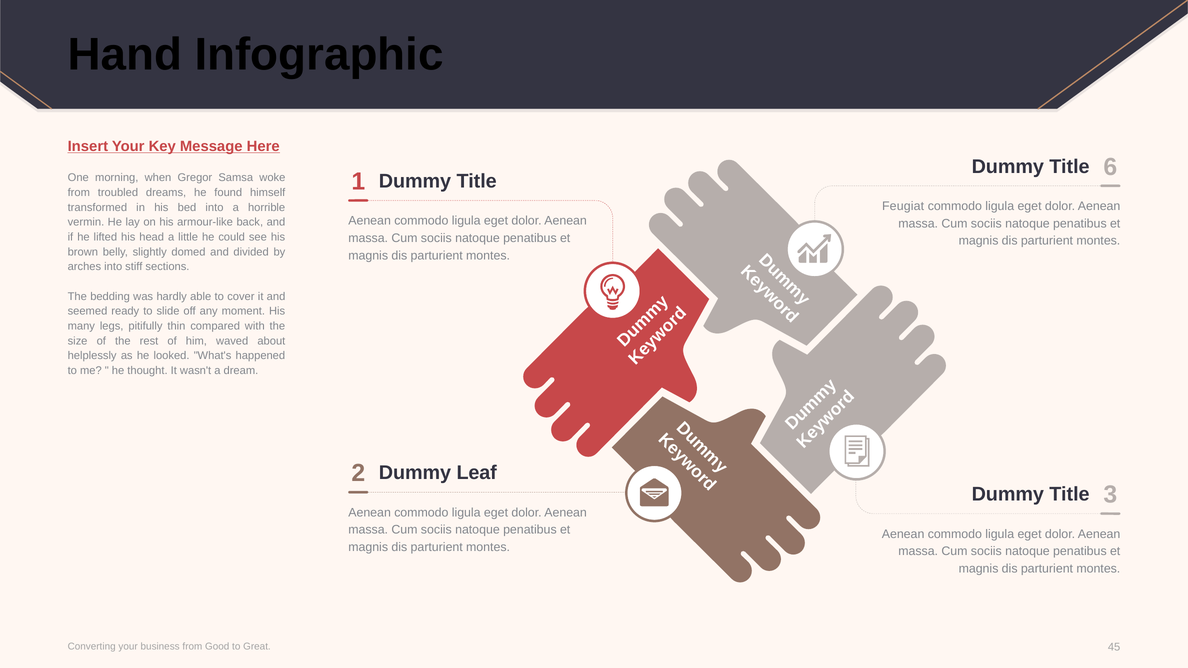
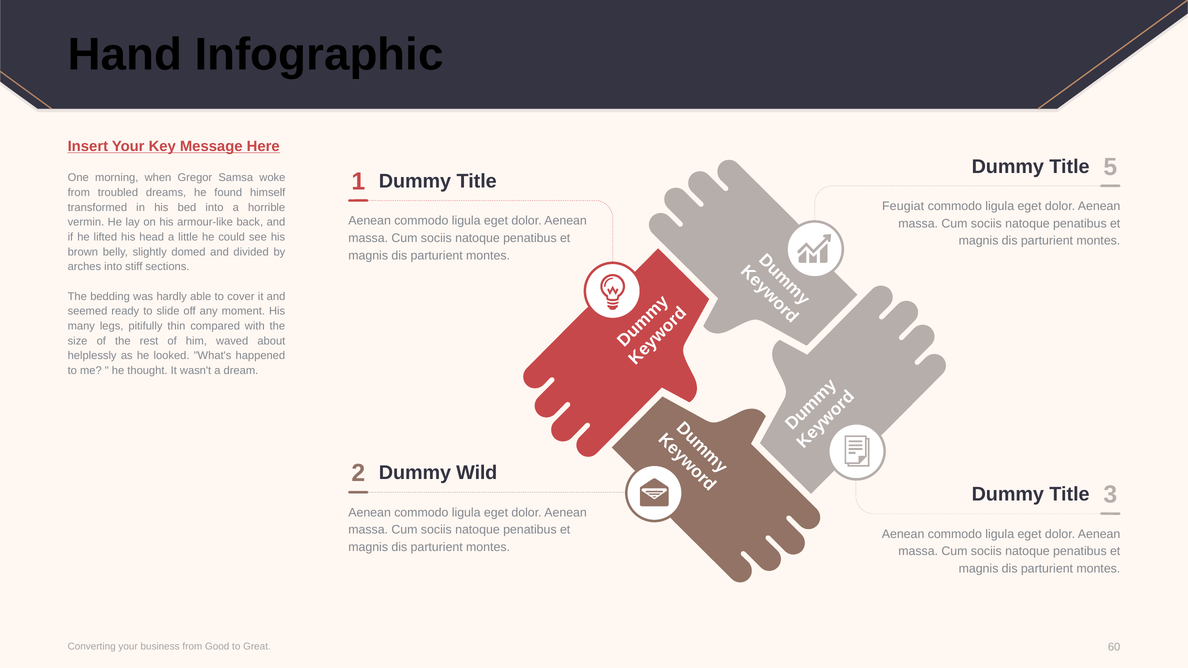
6: 6 -> 5
Leaf: Leaf -> Wild
45: 45 -> 60
